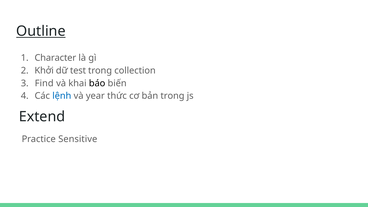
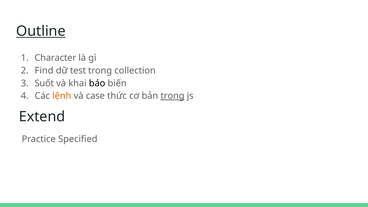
Khởi: Khởi -> Find
Find: Find -> Suốt
lệnh colour: blue -> orange
year: year -> case
trong at (172, 96) underline: none -> present
Sensitive: Sensitive -> Specified
